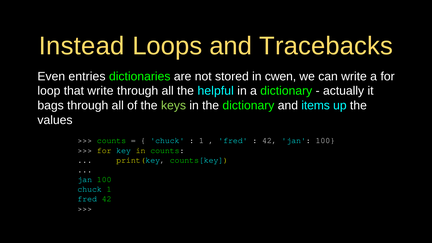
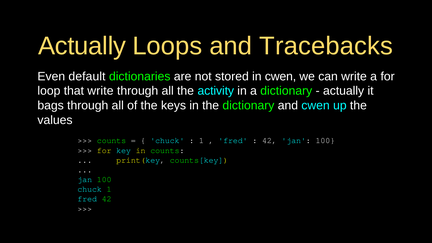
Instead at (82, 46): Instead -> Actually
entries: entries -> default
helpful: helpful -> activity
keys colour: light green -> white
and items: items -> cwen
